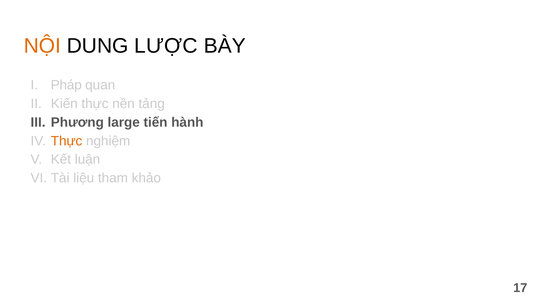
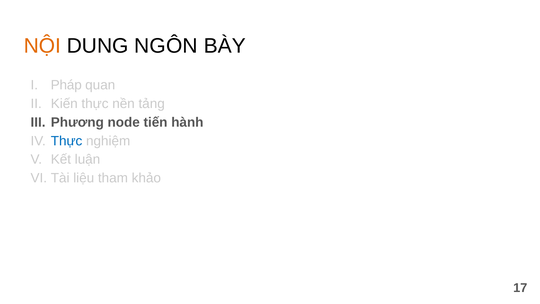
LƯỢC: LƯỢC -> NGÔN
large: large -> node
Thực at (67, 141) colour: orange -> blue
